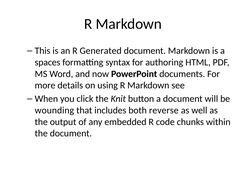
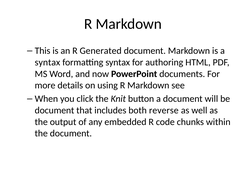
spaces at (48, 62): spaces -> syntax
wounding at (54, 110): wounding -> document
